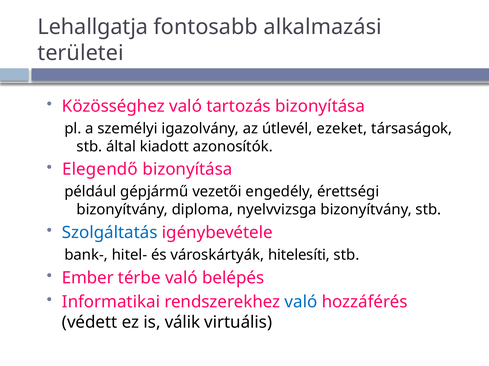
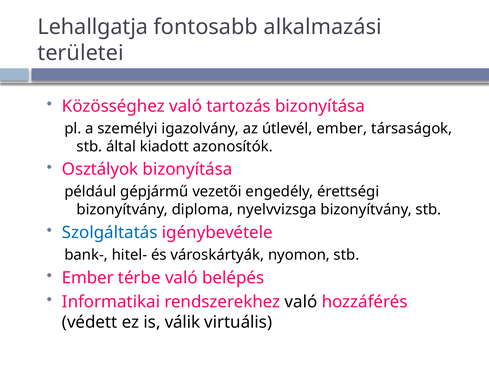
útlevél ezeket: ezeket -> ember
Elegendő: Elegendő -> Osztályok
hitelesíti: hitelesíti -> nyomon
való at (301, 303) colour: blue -> black
